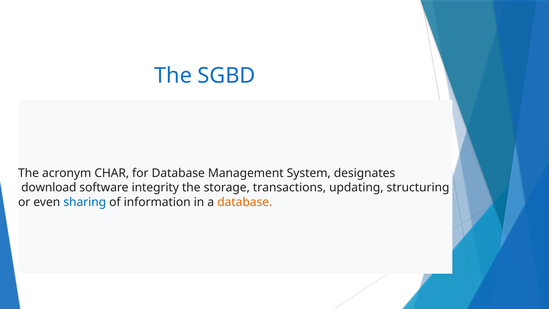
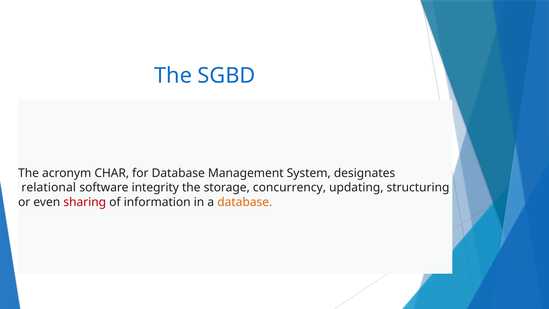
download: download -> relational
transactions: transactions -> concurrency
sharing colour: blue -> red
